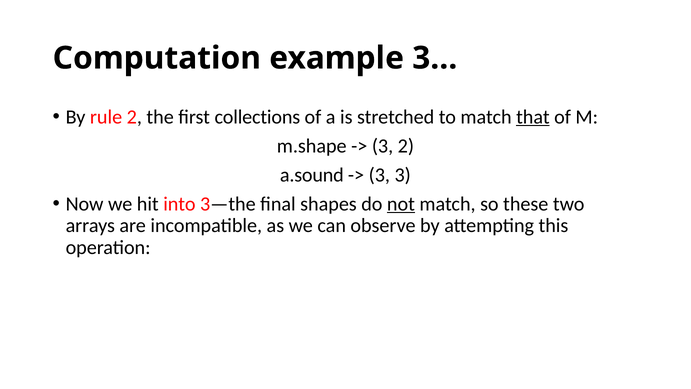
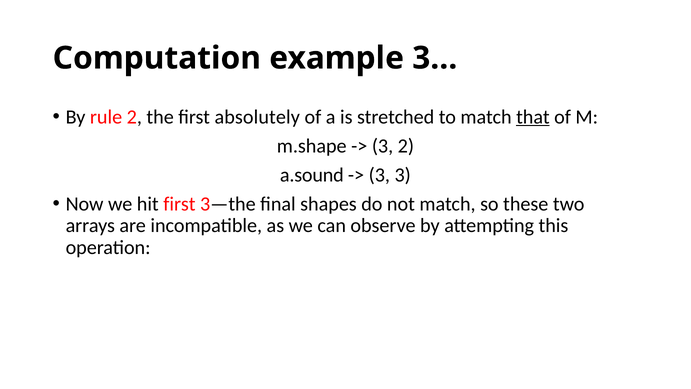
collections: collections -> absolutely
hit into: into -> first
not underline: present -> none
